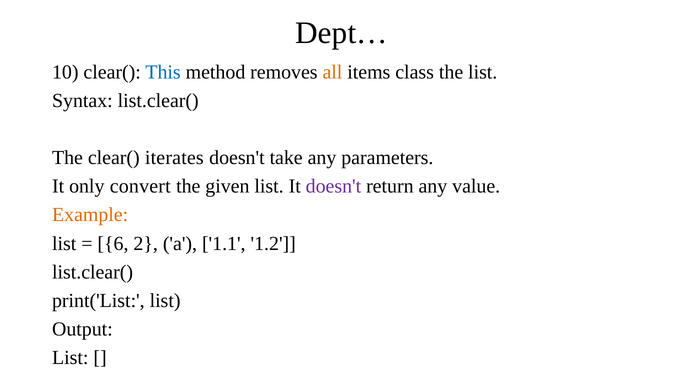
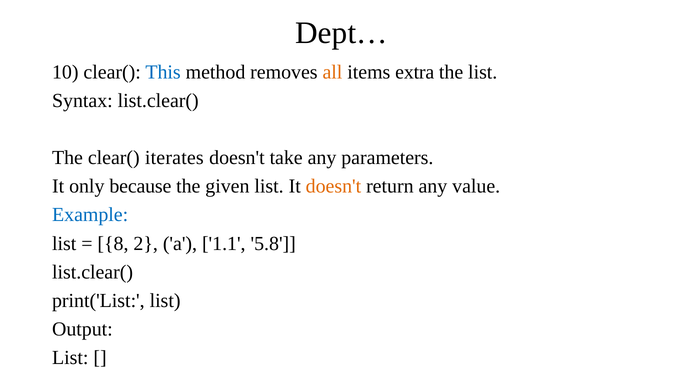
class: class -> extra
convert: convert -> because
doesn't at (333, 186) colour: purple -> orange
Example colour: orange -> blue
6: 6 -> 8
1.2: 1.2 -> 5.8
